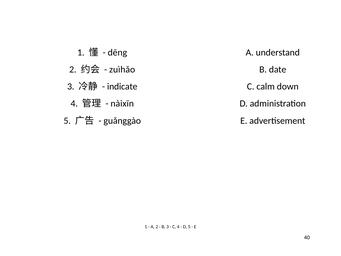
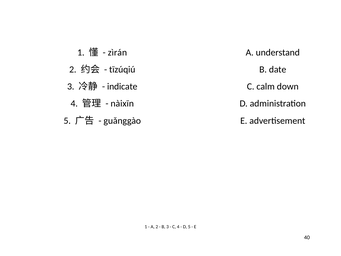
dēng: dēng -> zìrán
zuìhǎo: zuìhǎo -> tīzúqiú
